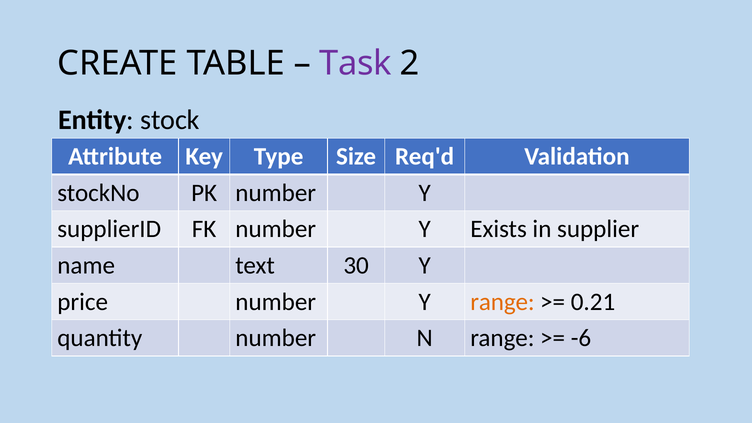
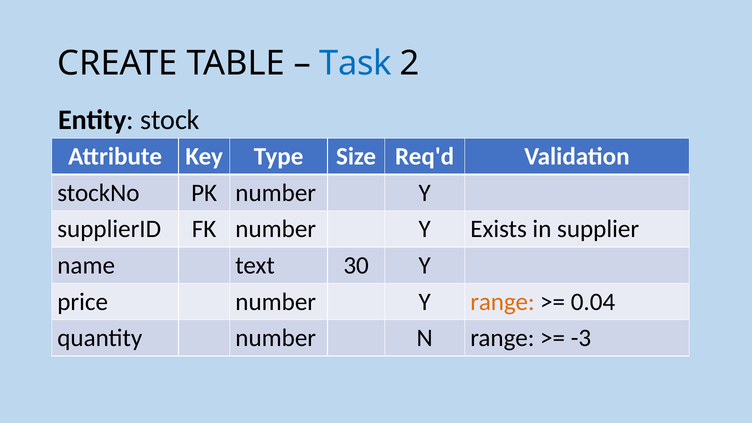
Task colour: purple -> blue
0.21: 0.21 -> 0.04
-6: -6 -> -3
